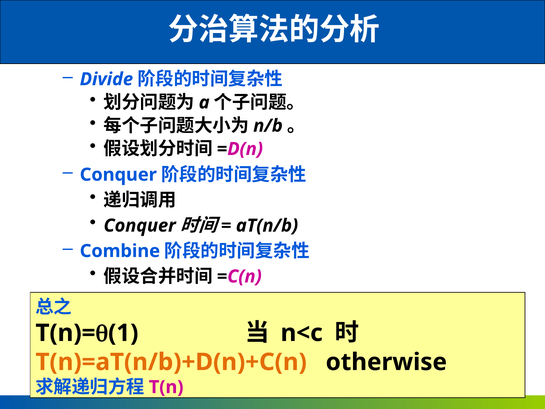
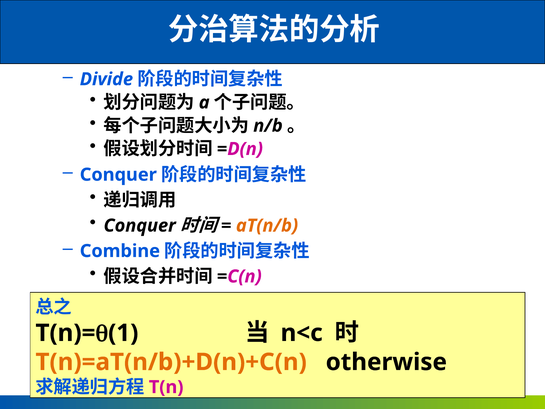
aT(n/b colour: black -> orange
